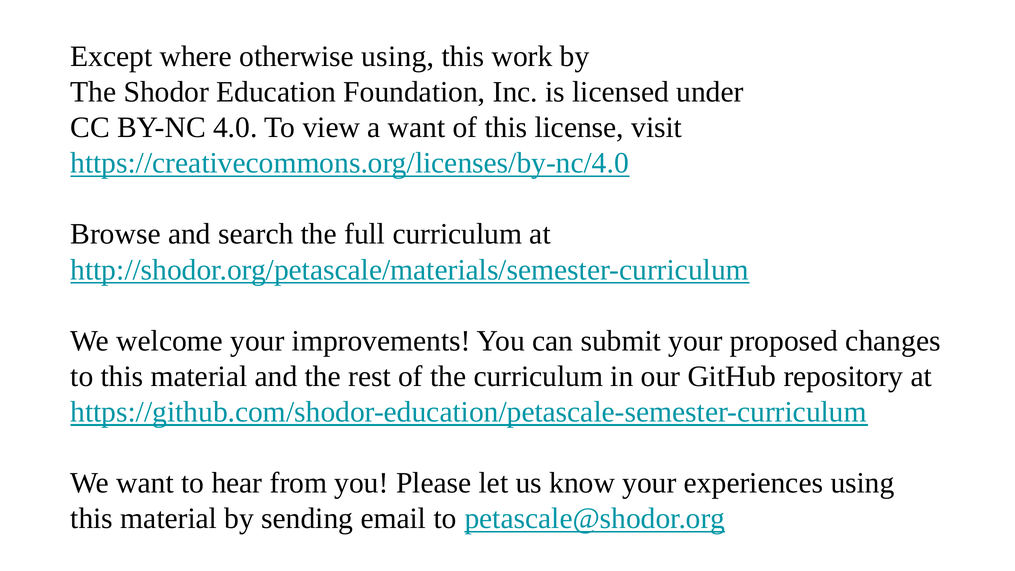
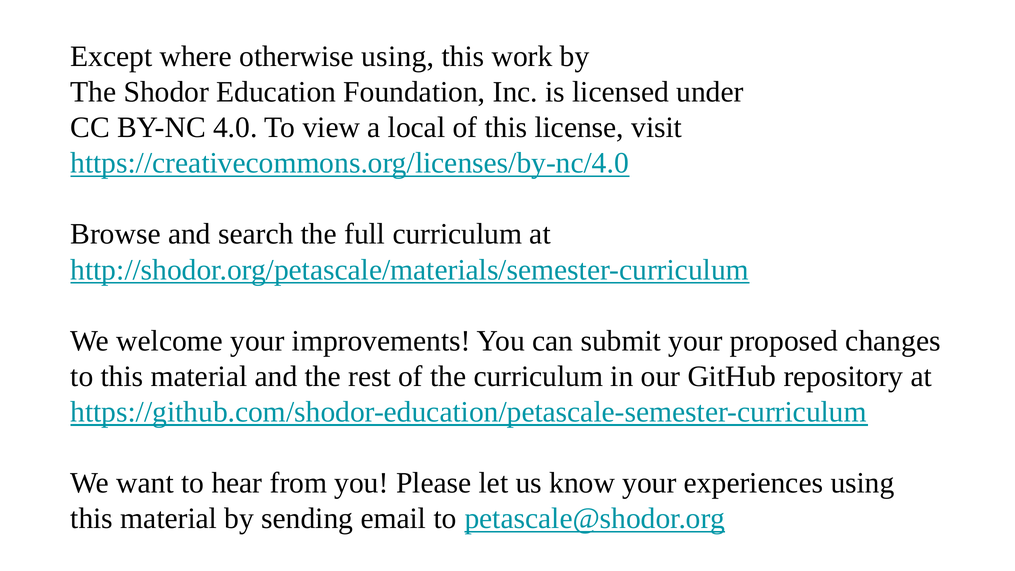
a want: want -> local
